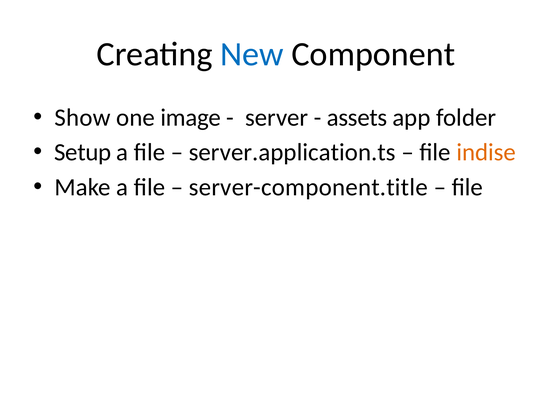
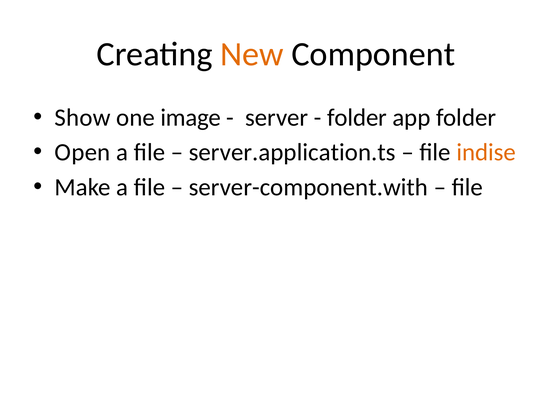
New colour: blue -> orange
assets at (357, 117): assets -> folder
Setup: Setup -> Open
server-component.title: server-component.title -> server-component.with
